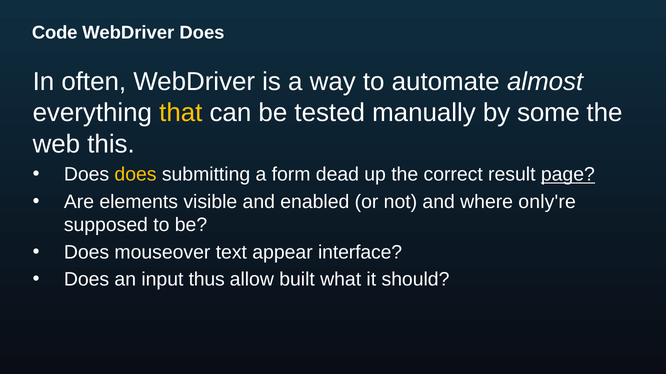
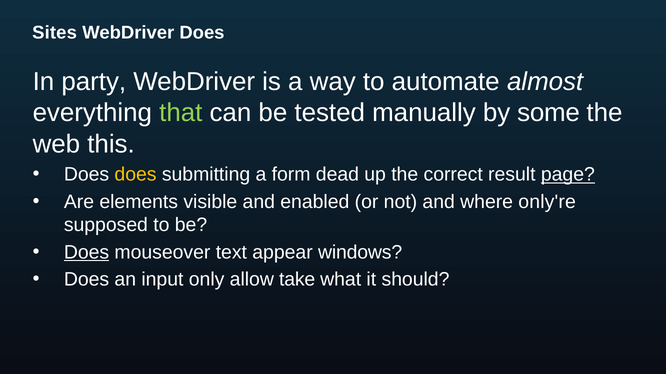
Code: Code -> Sites
often: often -> party
that colour: yellow -> light green
Does at (87, 253) underline: none -> present
interface: interface -> windows
thus: thus -> only
built: built -> take
